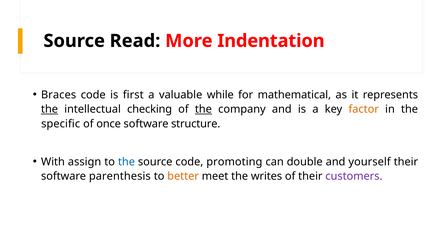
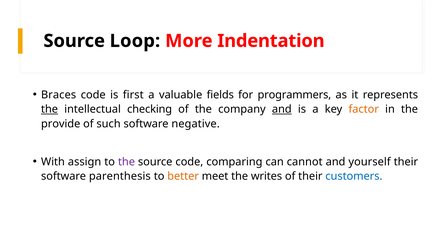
Read: Read -> Loop
while: while -> fields
mathematical: mathematical -> programmers
the at (203, 109) underline: present -> none
and at (282, 109) underline: none -> present
specific: specific -> provide
once: once -> such
structure: structure -> negative
the at (126, 162) colour: blue -> purple
promoting: promoting -> comparing
double: double -> cannot
customers colour: purple -> blue
